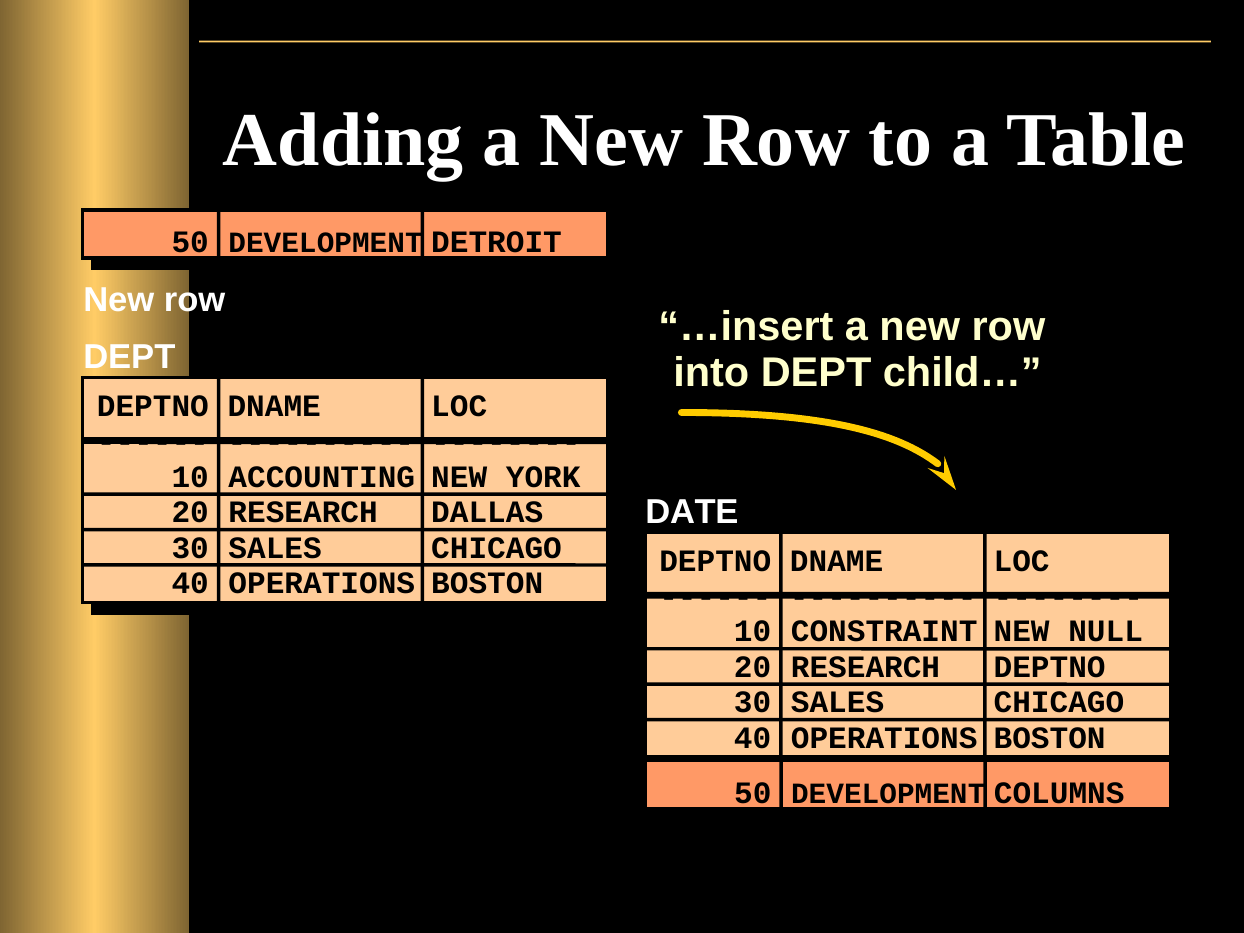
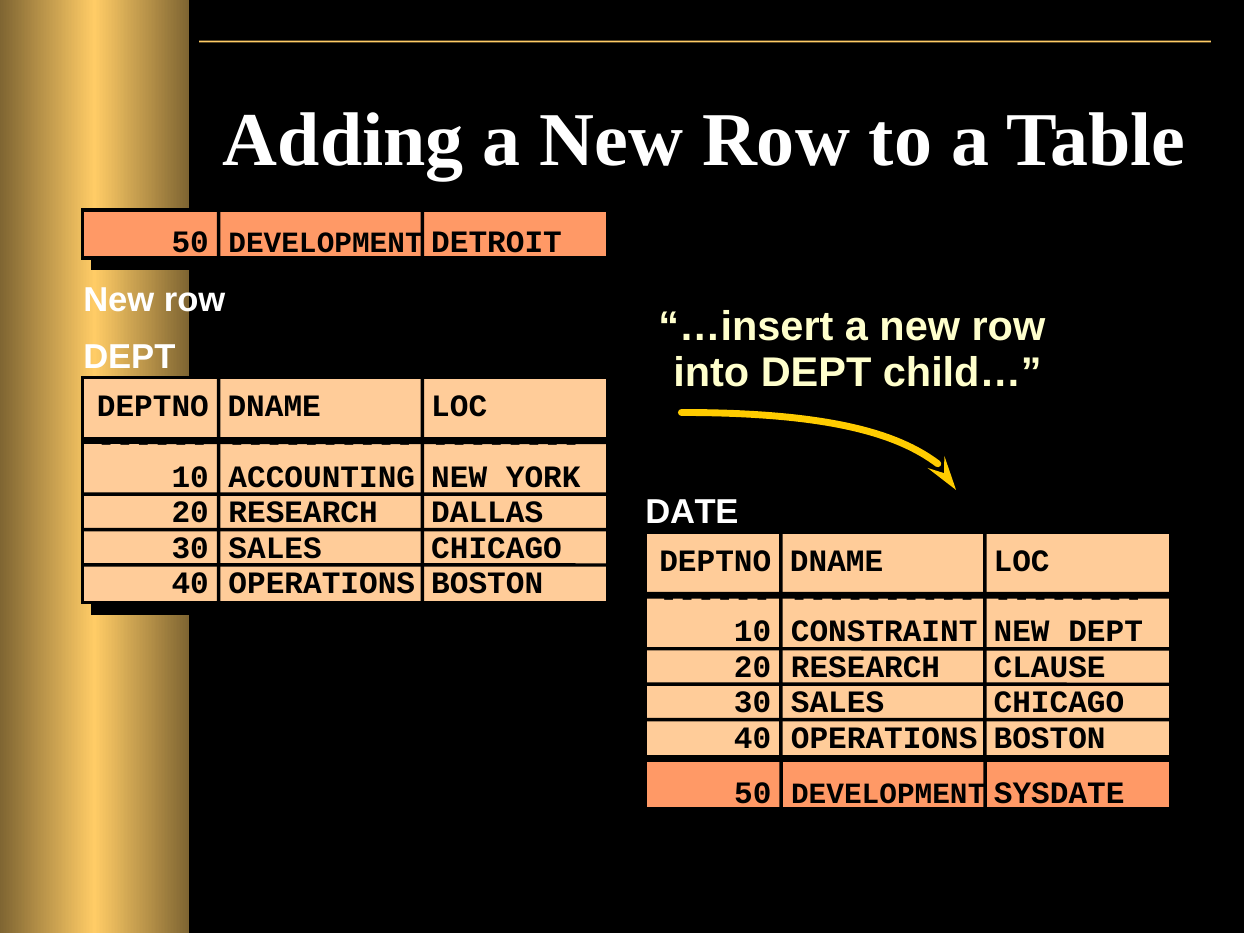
NEW NULL: NULL -> DEPT
RESEARCH DEPTNO: DEPTNO -> CLAUSE
COLUMNS: COLUMNS -> SYSDATE
